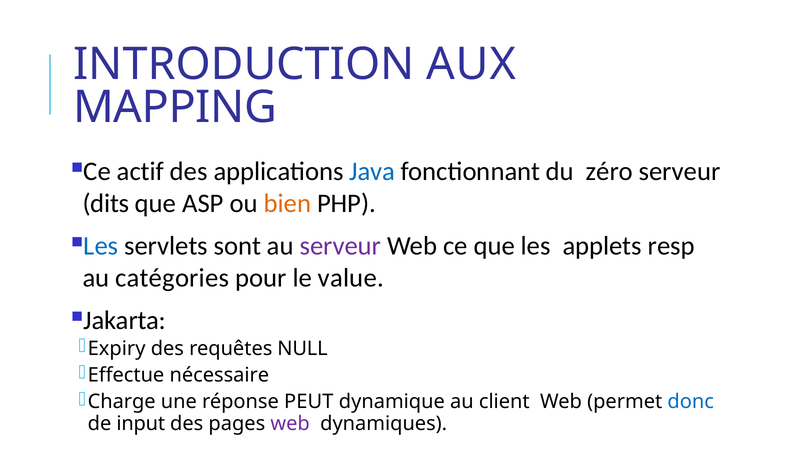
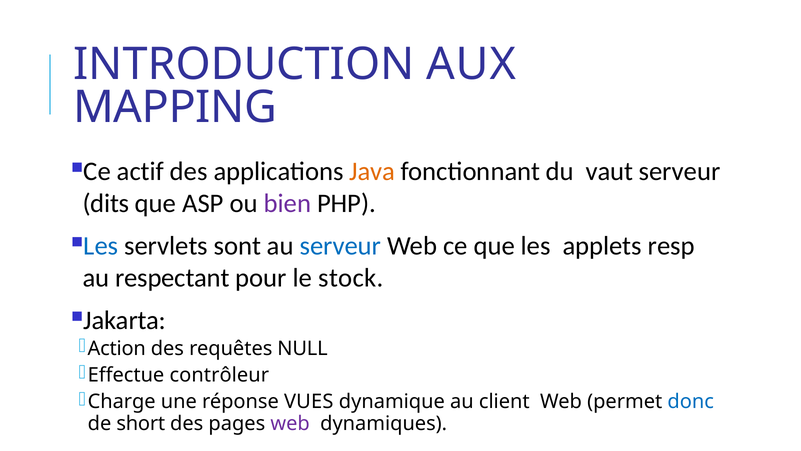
Java colour: blue -> orange
zéro: zéro -> vaut
bien colour: orange -> purple
serveur at (340, 246) colour: purple -> blue
catégories: catégories -> respectant
value: value -> stock
Expiry: Expiry -> Action
nécessaire: nécessaire -> contrôleur
PEUT: PEUT -> VUES
input: input -> short
